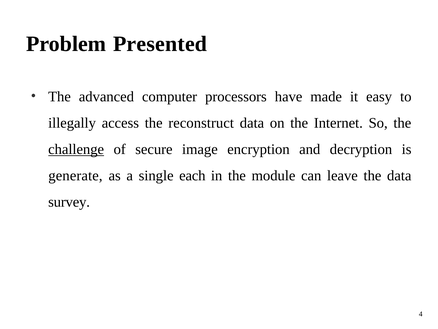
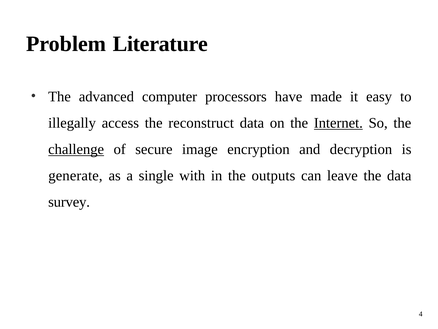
Presented: Presented -> Literature
Internet underline: none -> present
each: each -> with
module: module -> outputs
